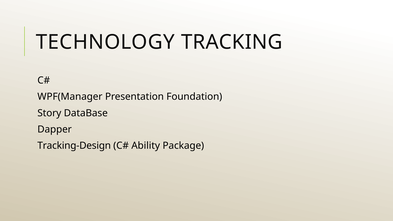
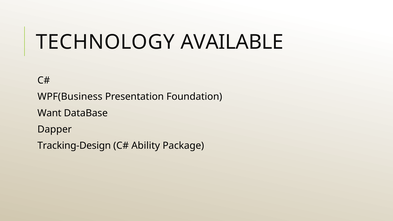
TRACKING: TRACKING -> AVAILABLE
WPF(Manager: WPF(Manager -> WPF(Business
Story: Story -> Want
